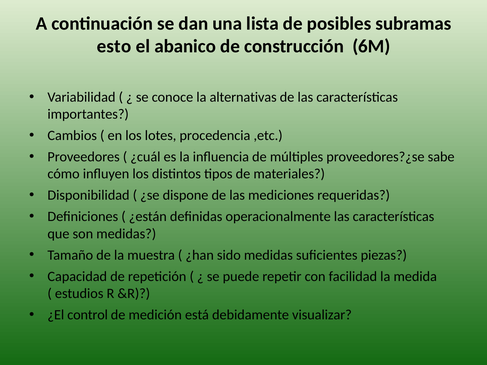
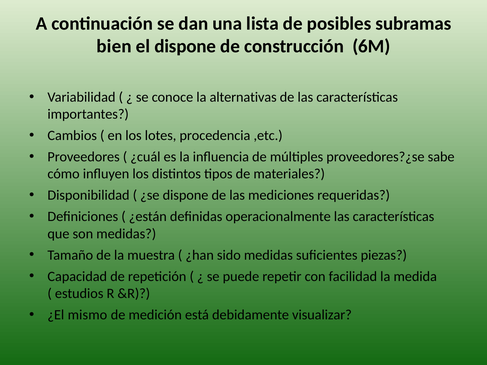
esto: esto -> bien
el abanico: abanico -> dispone
control: control -> mismo
